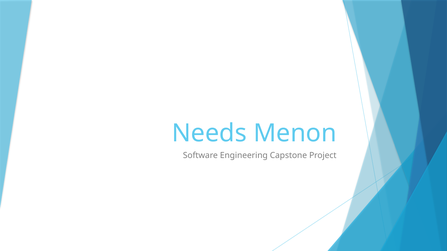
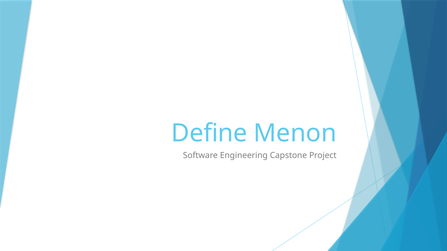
Needs: Needs -> Define
